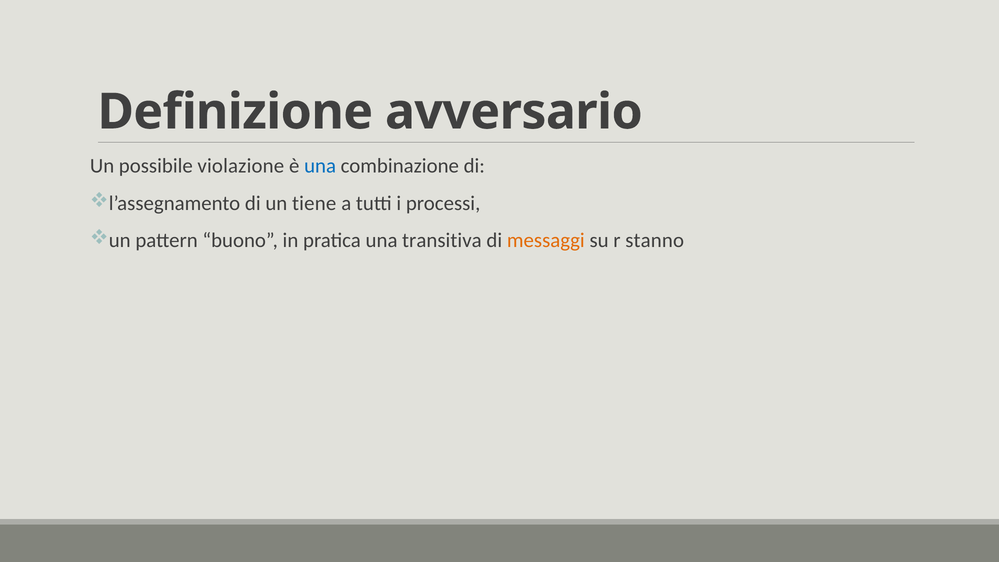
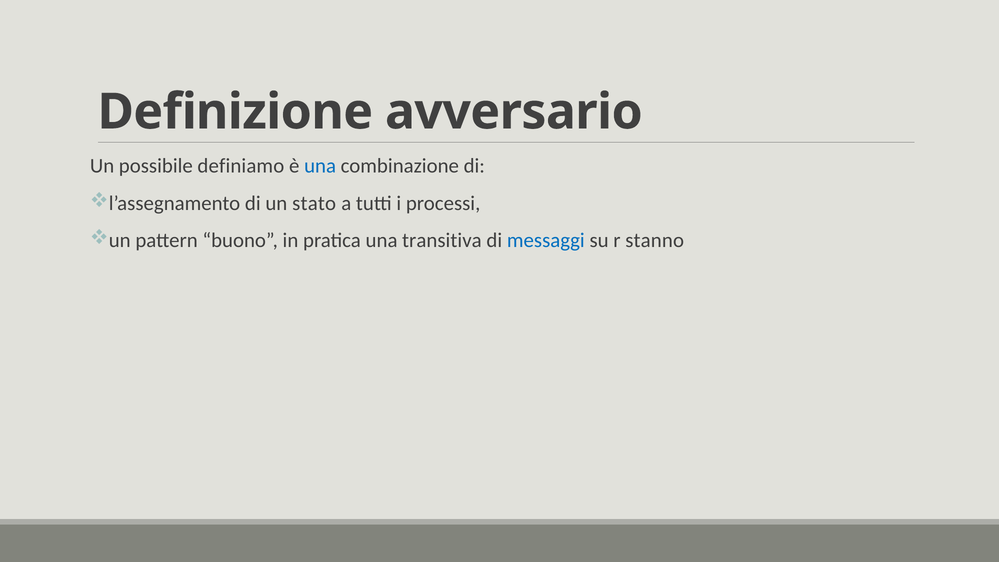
violazione: violazione -> definiamo
tiene: tiene -> stato
messaggi colour: orange -> blue
